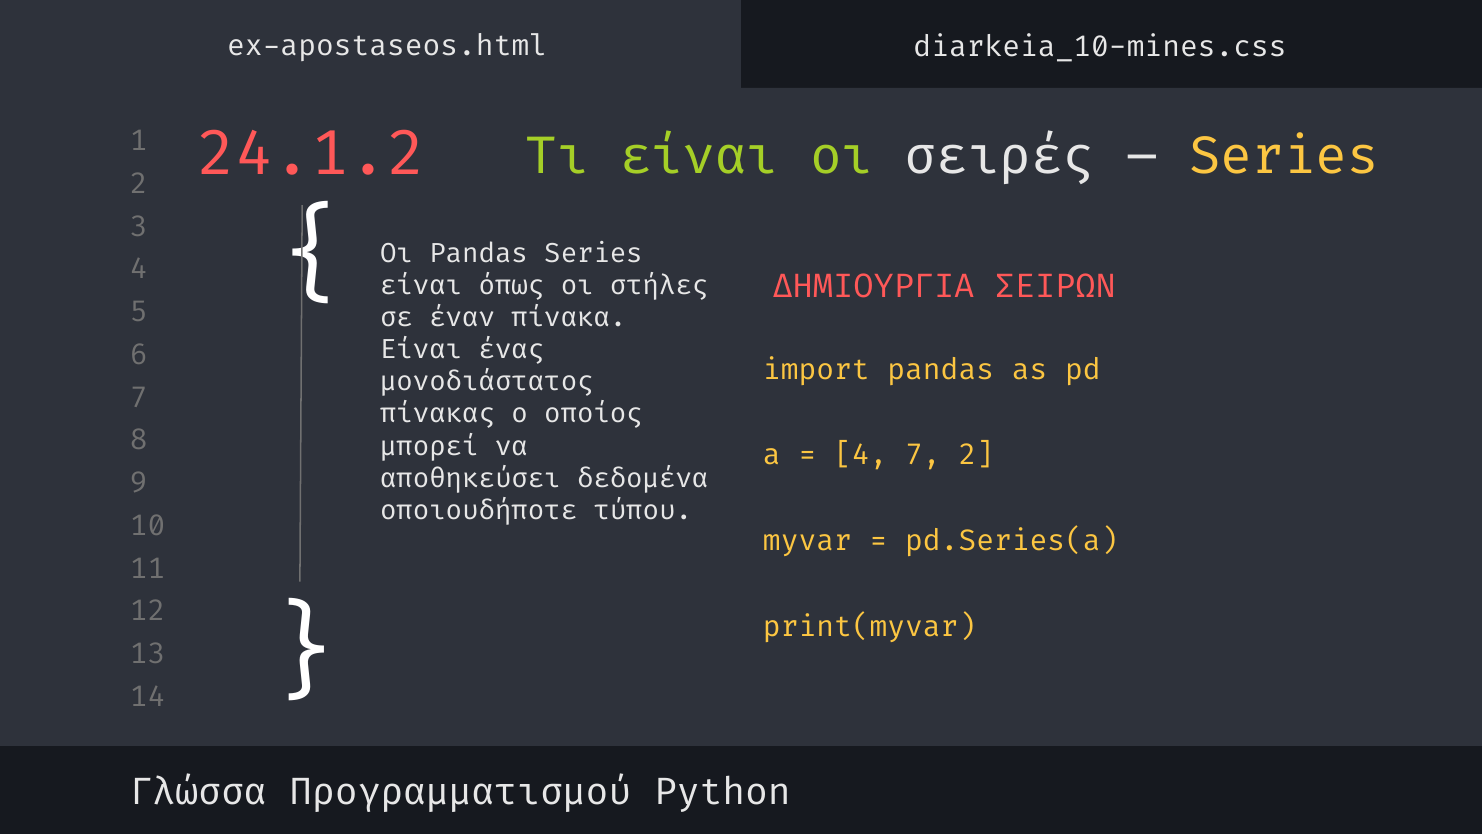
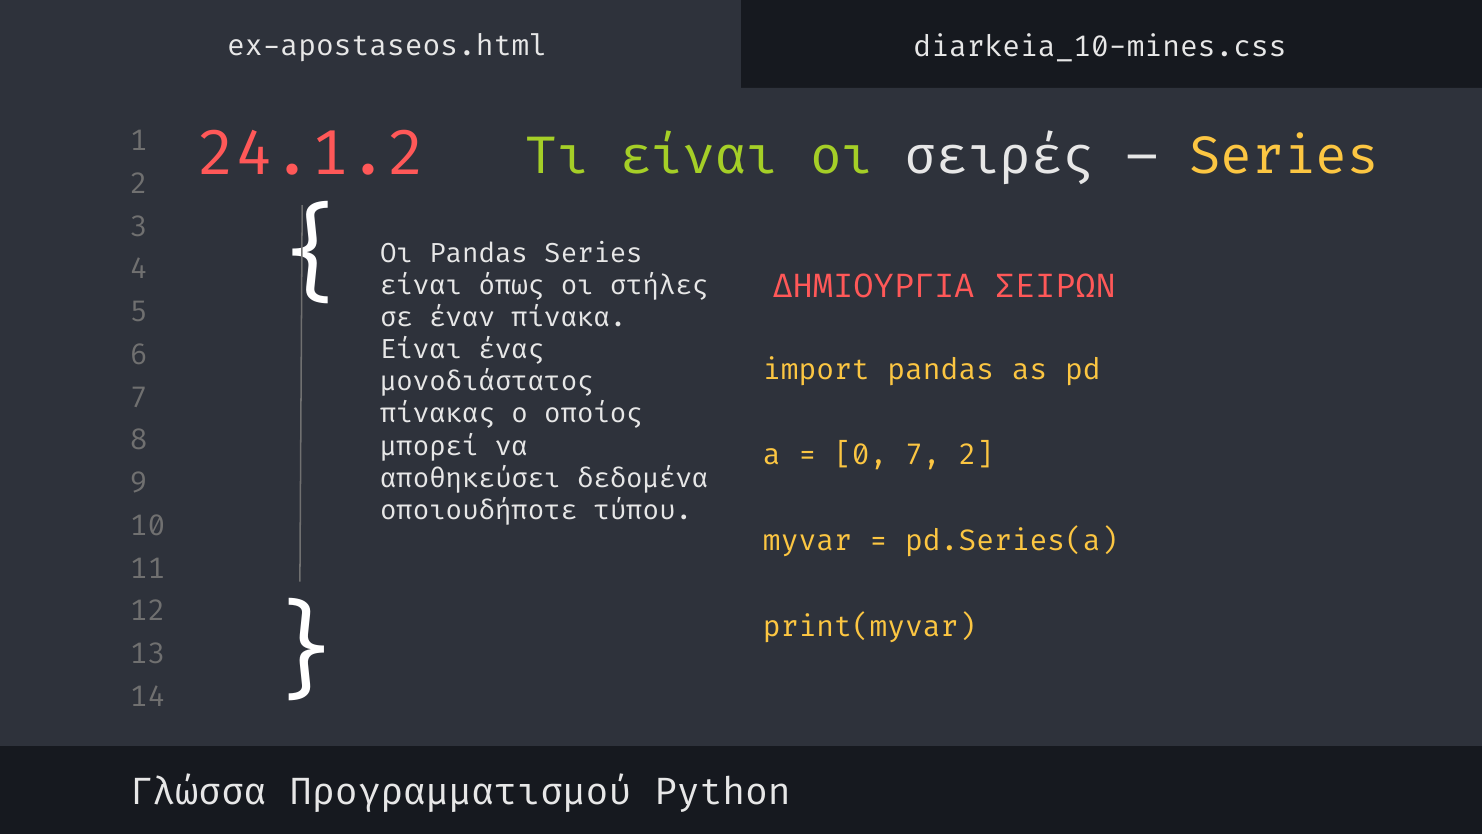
4 at (861, 455): 4 -> 0
